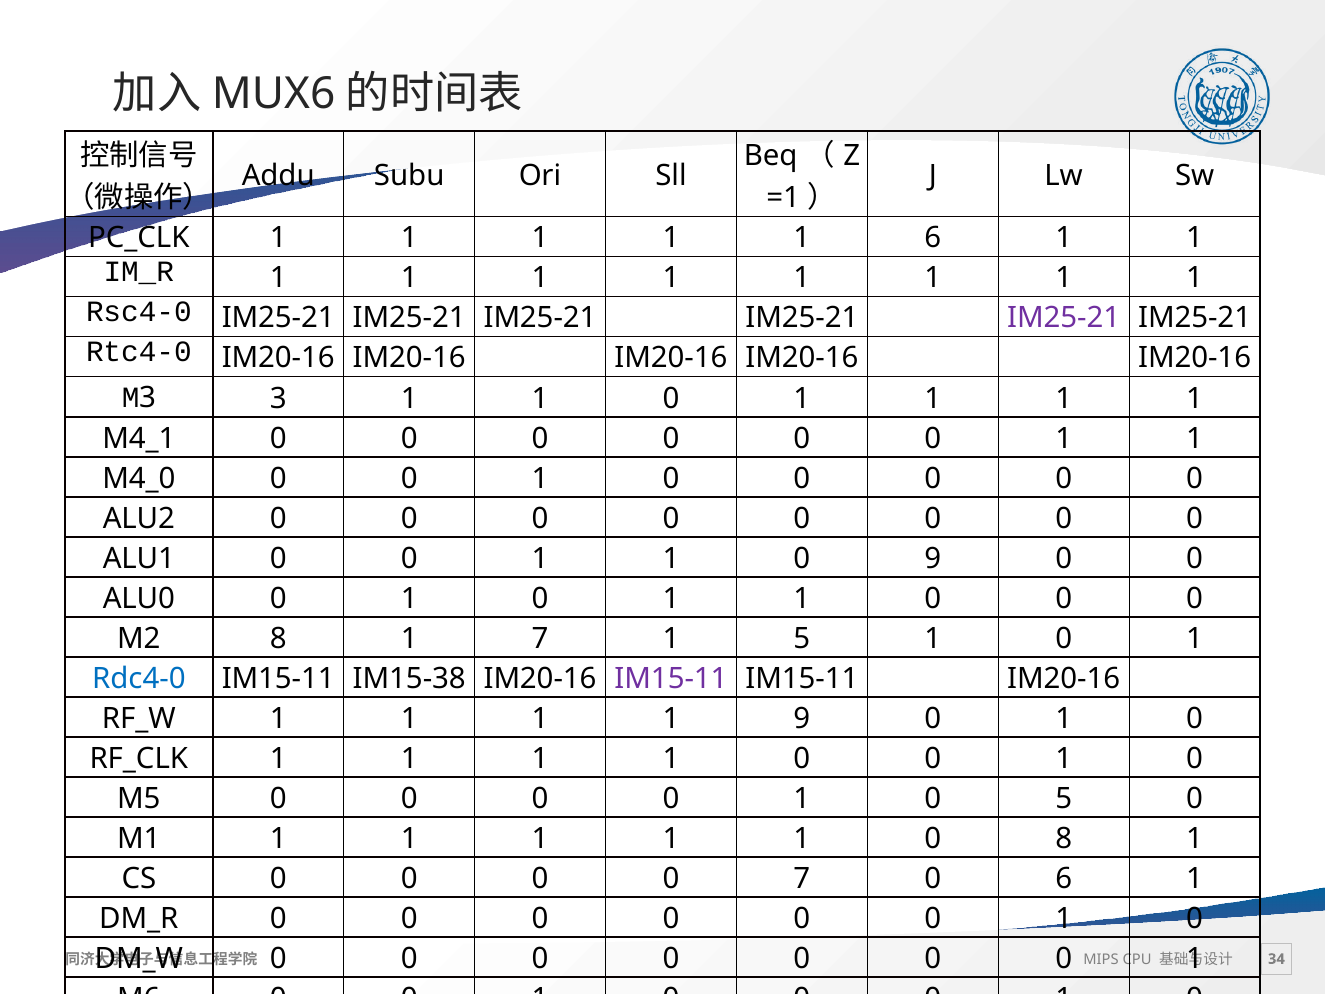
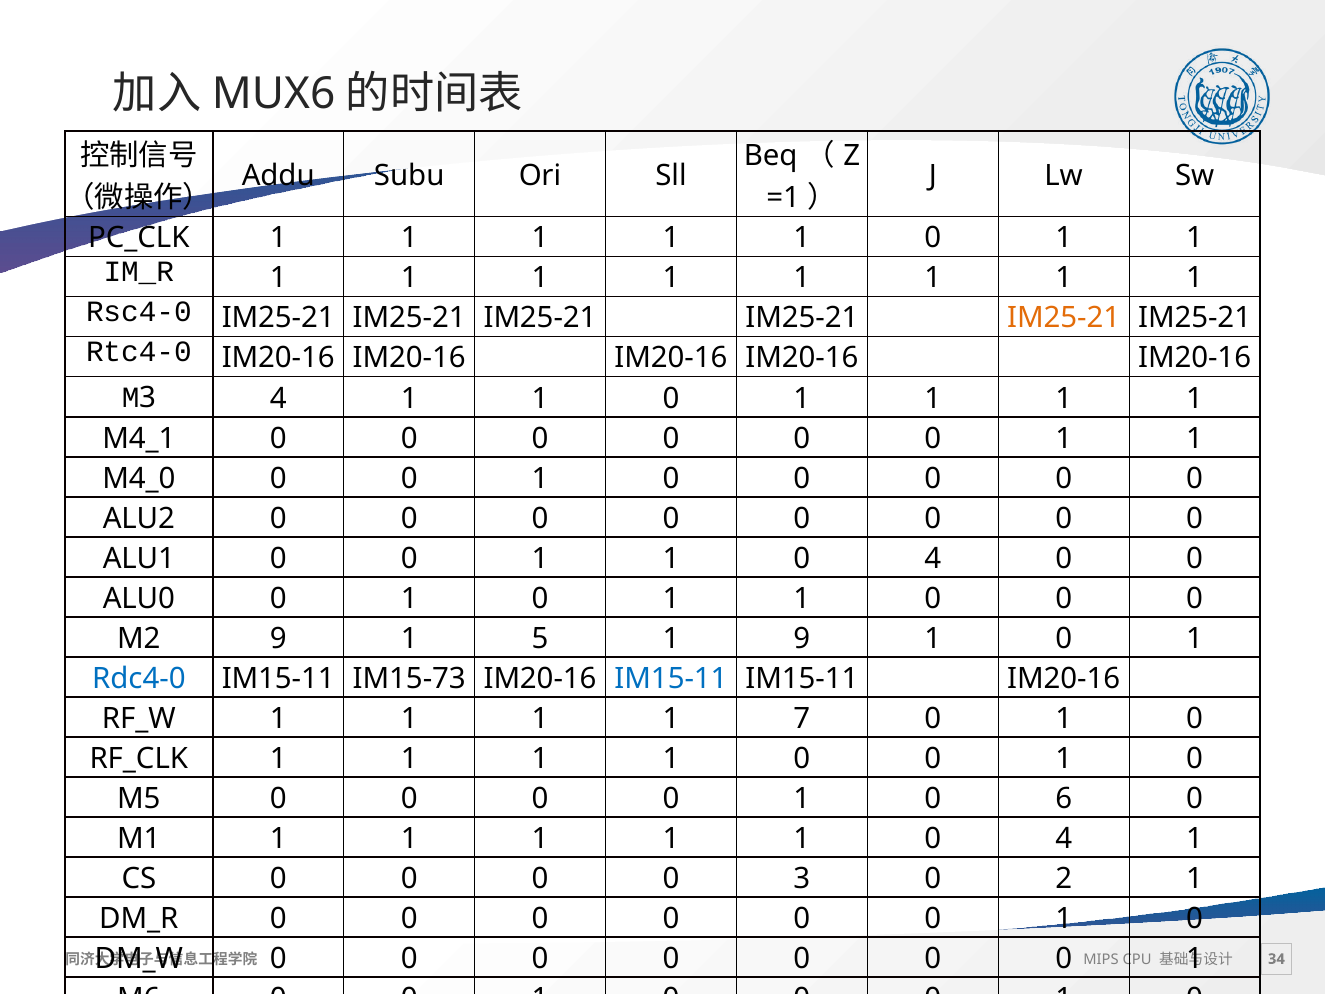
6 at (933, 238): 6 -> 0
IM25-21 at (1064, 318) colour: purple -> orange
M3 3: 3 -> 4
9 at (933, 558): 9 -> 4
M2 8: 8 -> 9
1 7: 7 -> 5
1 5: 5 -> 9
IM15-38: IM15-38 -> IM15-73
IM15-11 at (671, 678) colour: purple -> blue
1 9: 9 -> 7
0 5: 5 -> 6
8 at (1064, 838): 8 -> 4
0 7: 7 -> 3
0 6: 6 -> 2
